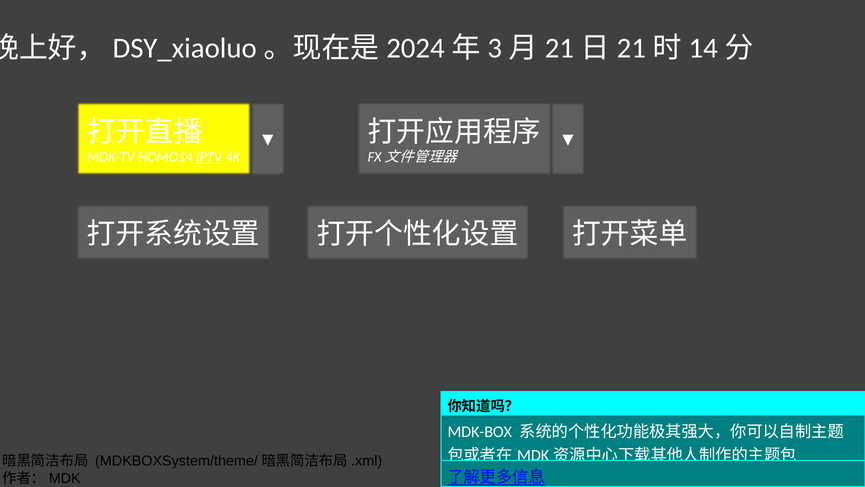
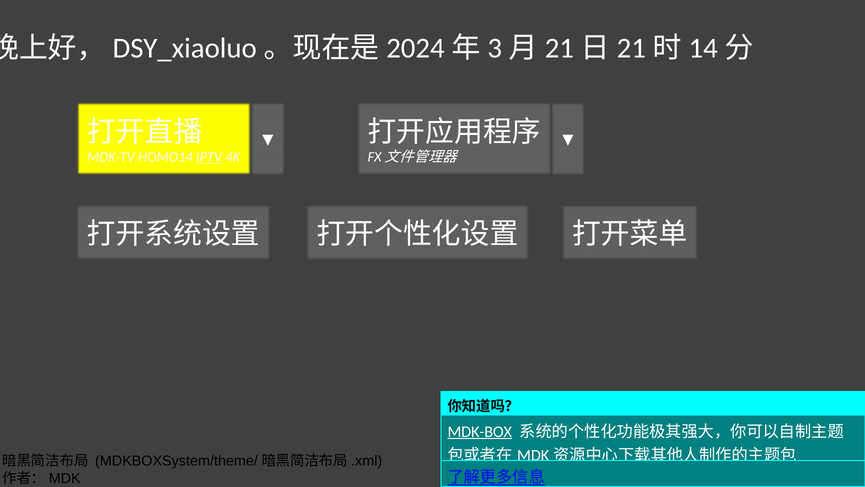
MDK-BOX underline: none -> present
